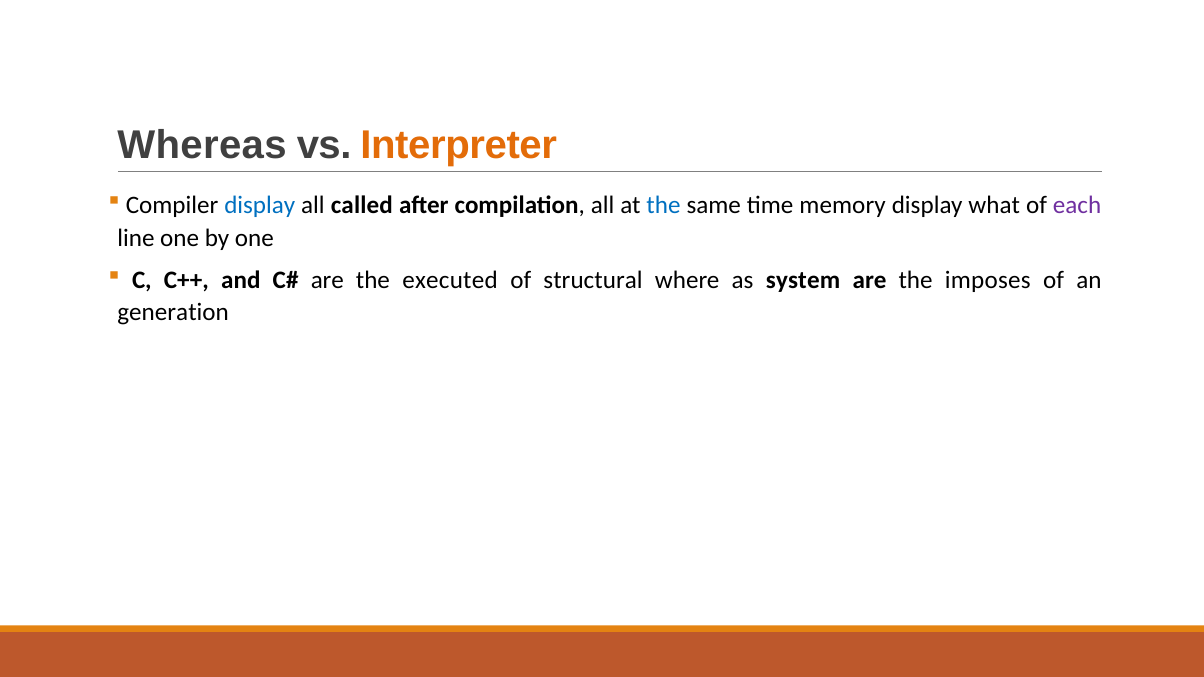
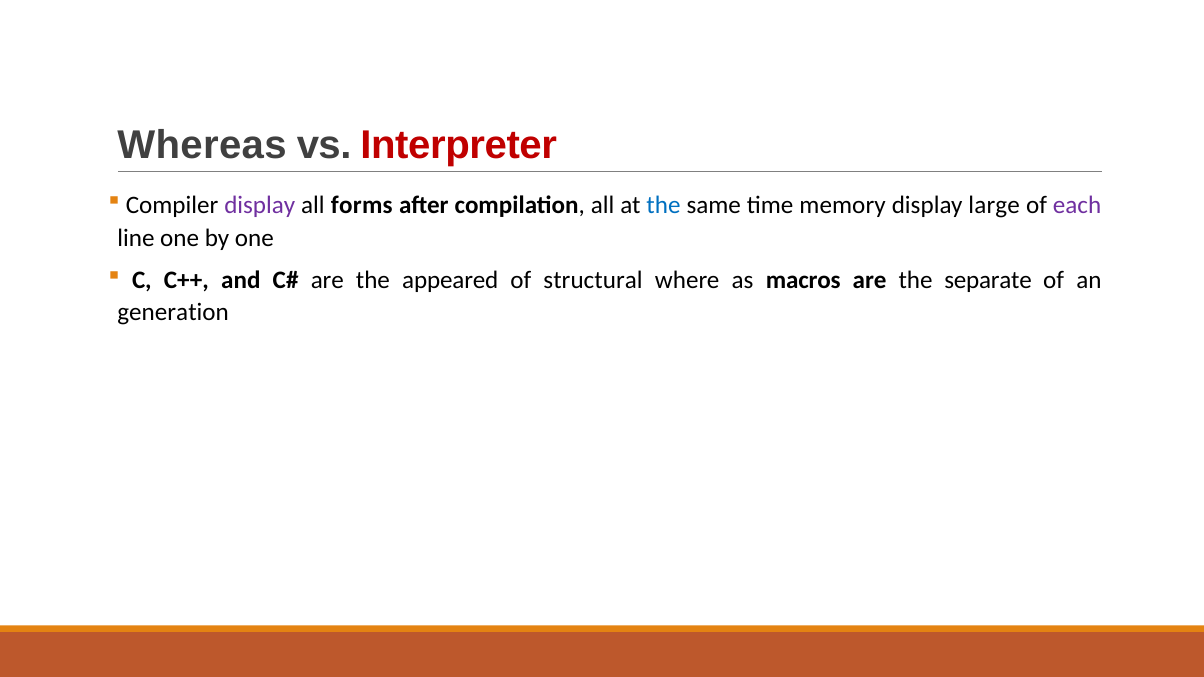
Interpreter colour: orange -> red
display at (260, 206) colour: blue -> purple
called: called -> forms
what: what -> large
executed: executed -> appeared
system: system -> macros
imposes: imposes -> separate
